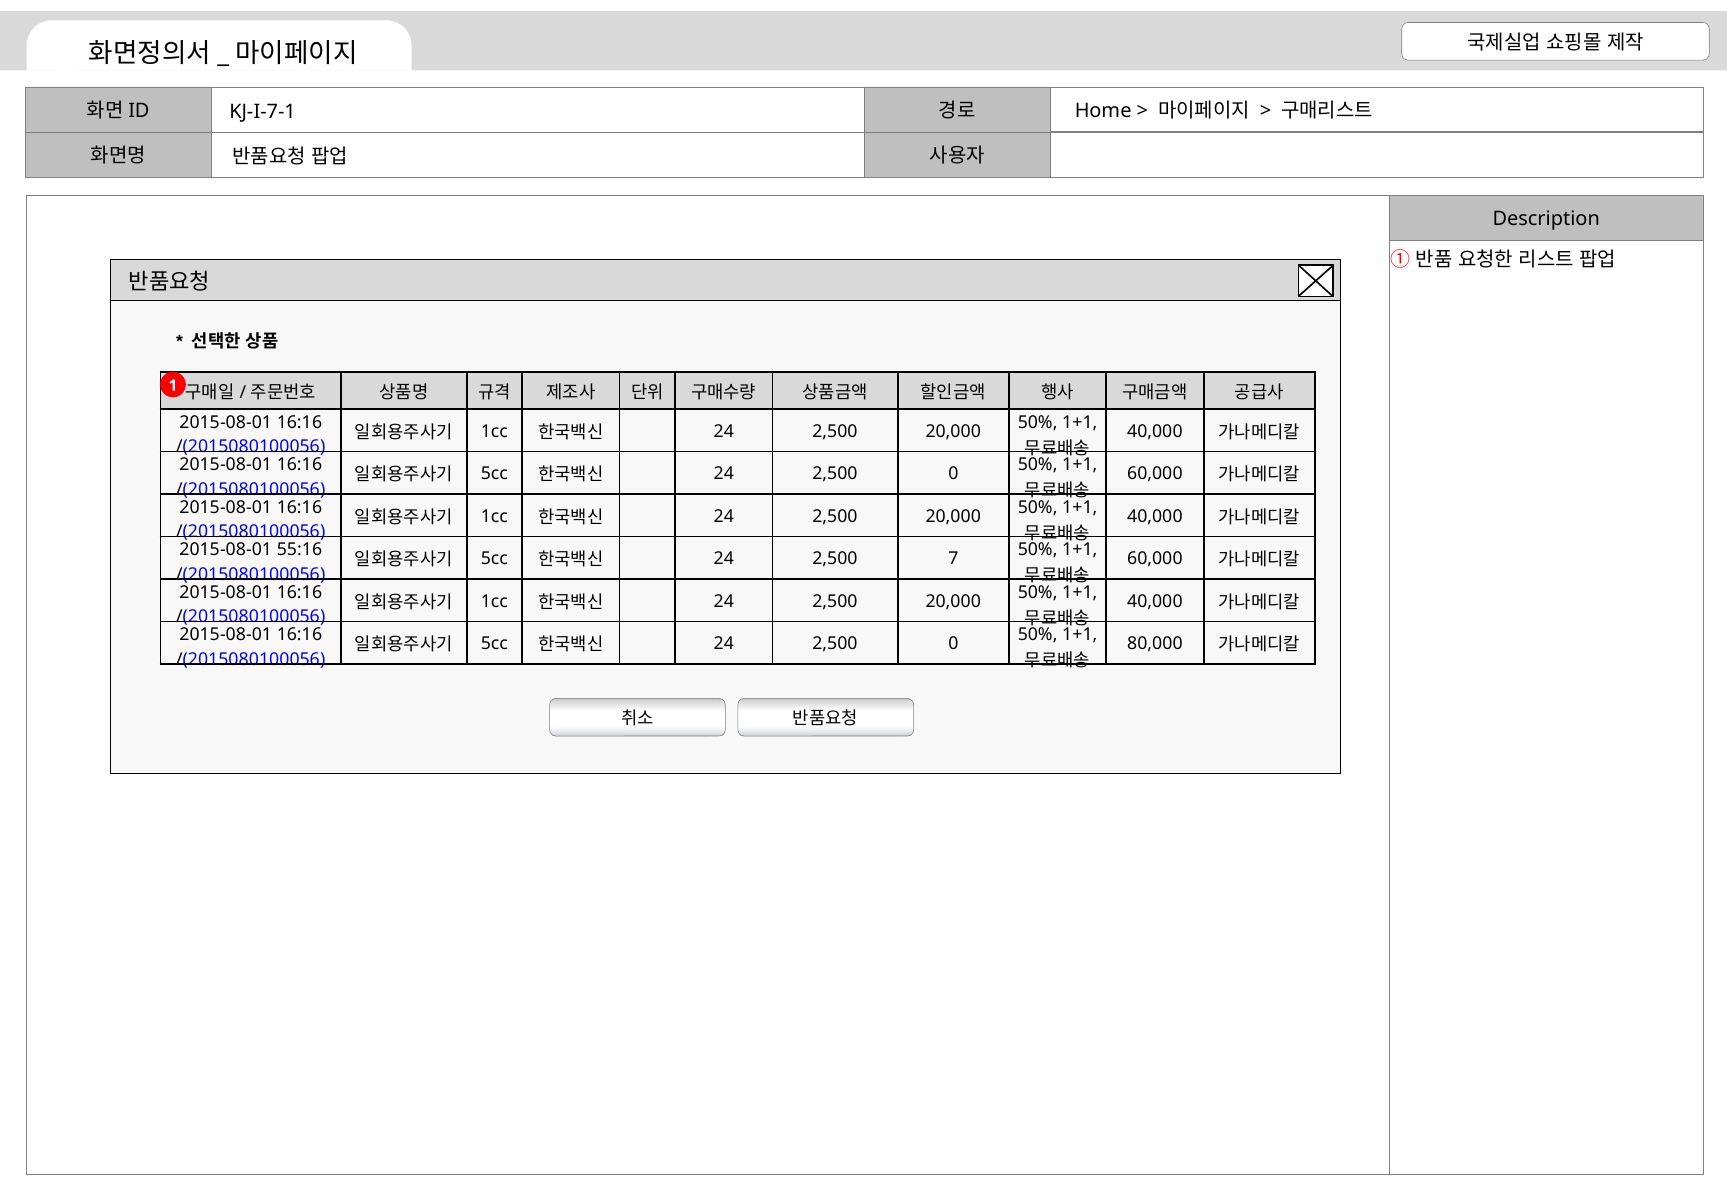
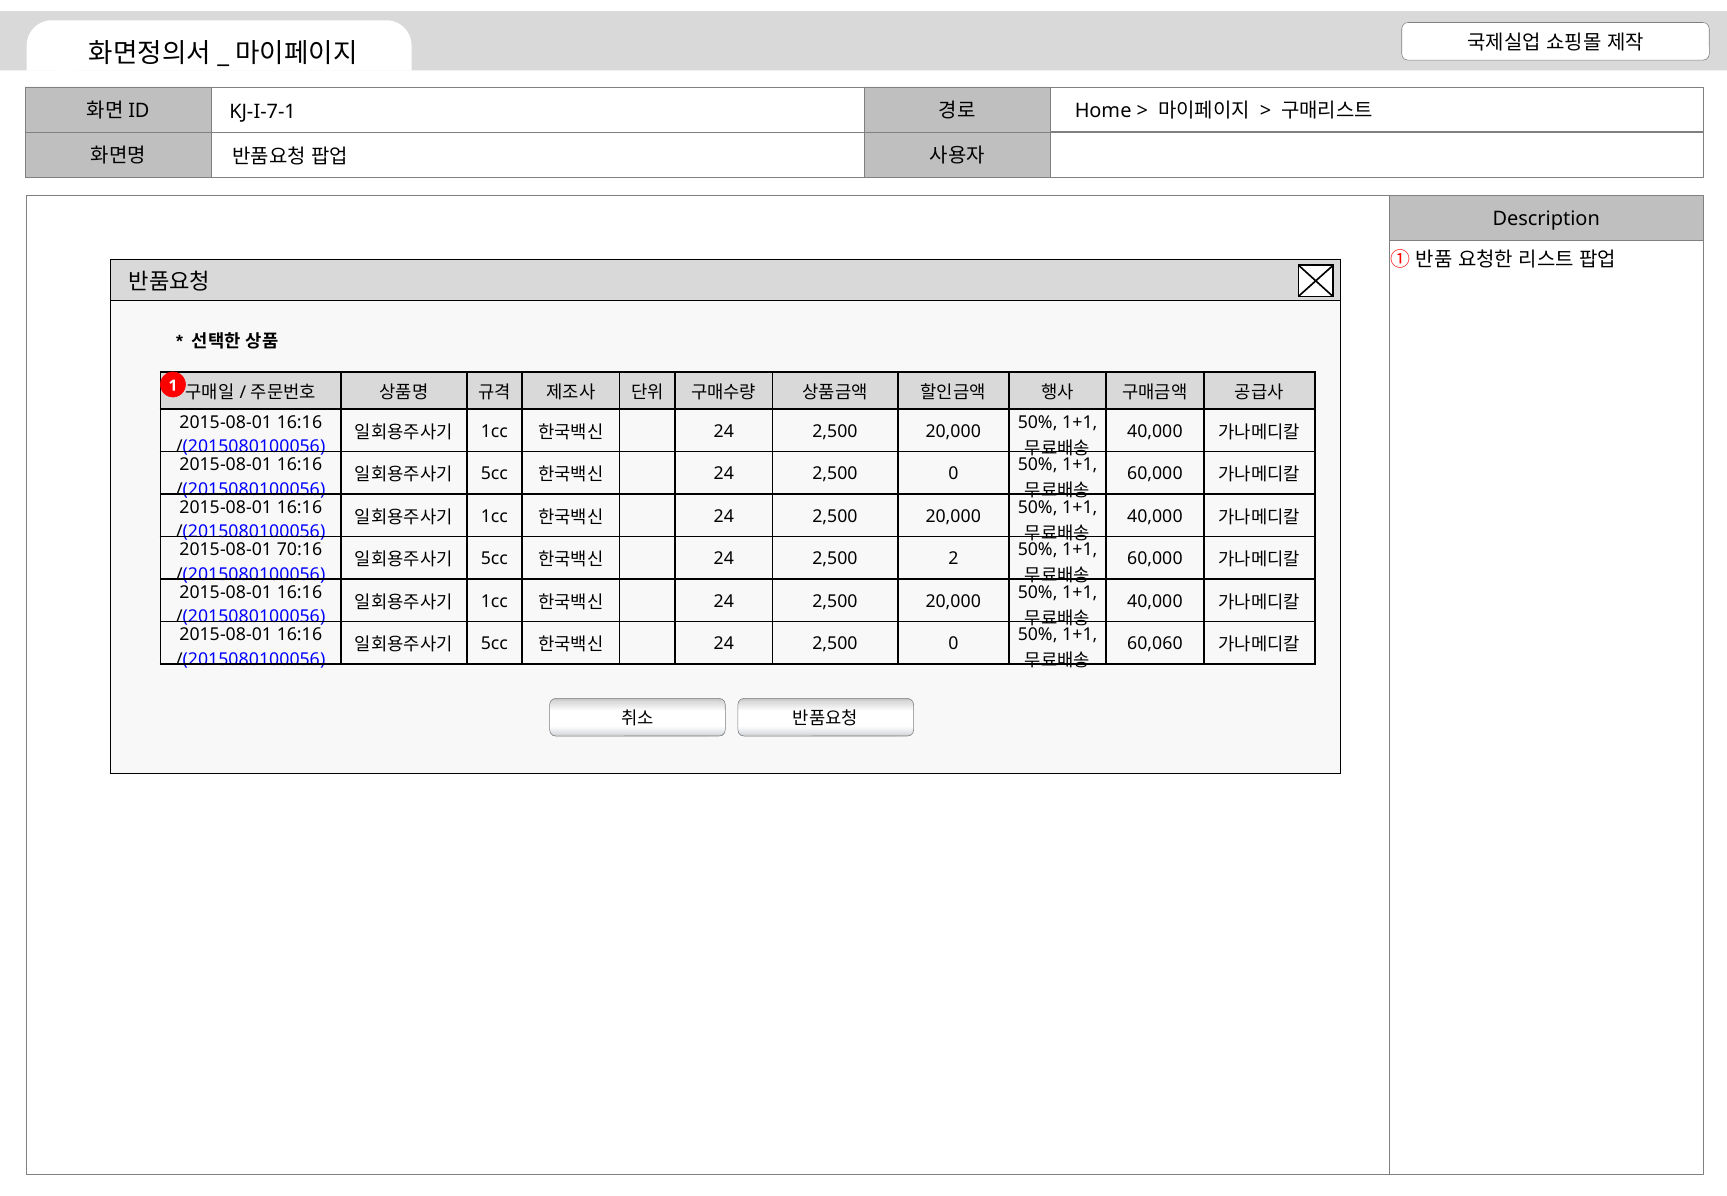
55:16: 55:16 -> 70:16
7: 7 -> 2
80,000: 80,000 -> 60,060
